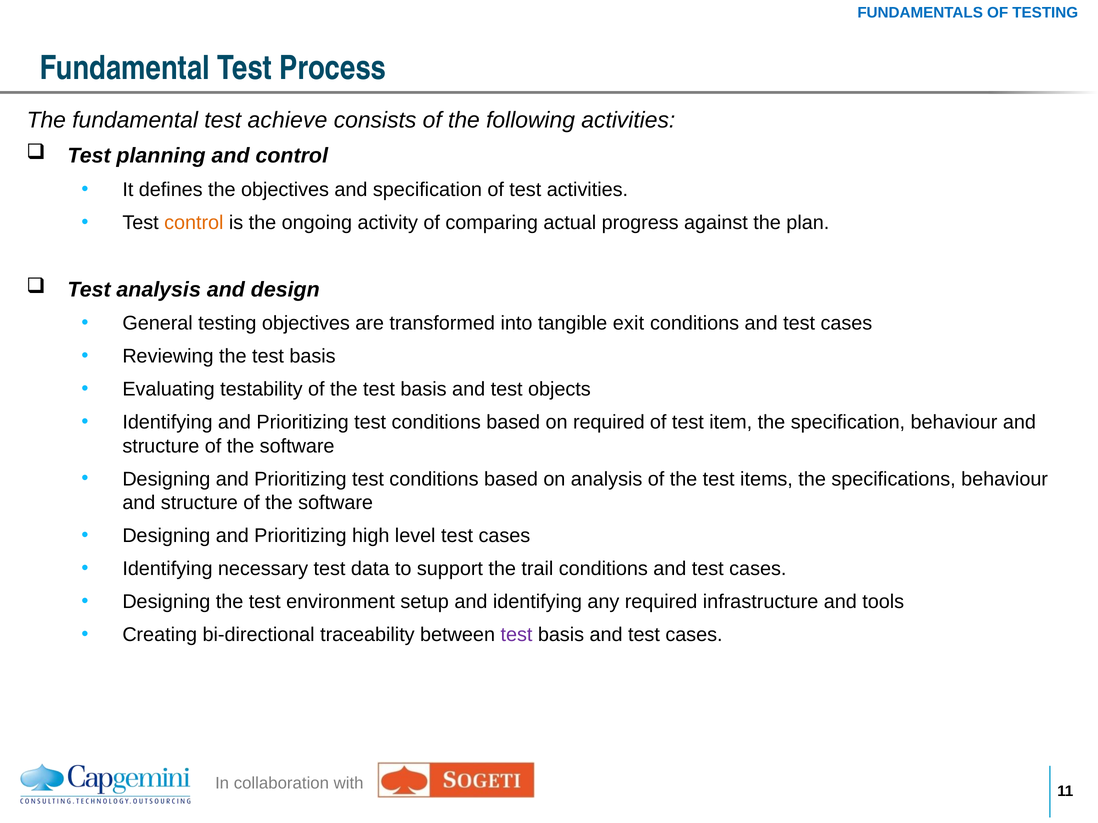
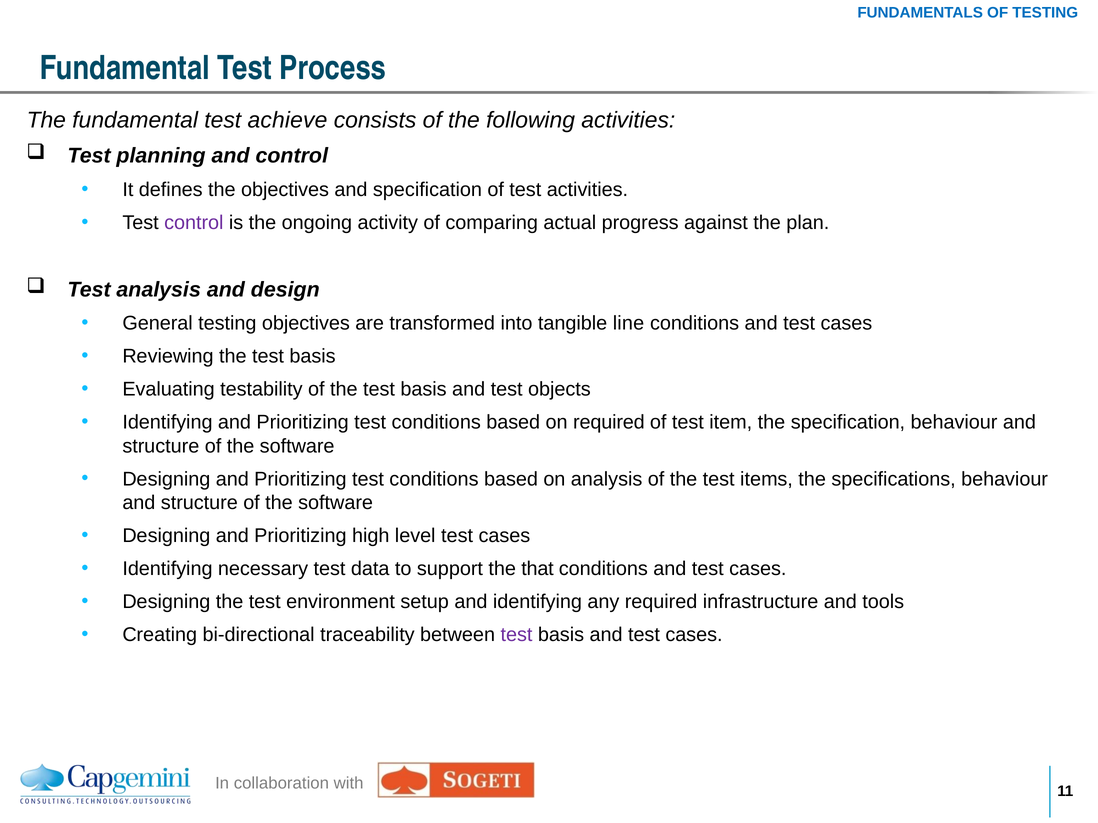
control at (194, 223) colour: orange -> purple
exit: exit -> line
trail: trail -> that
